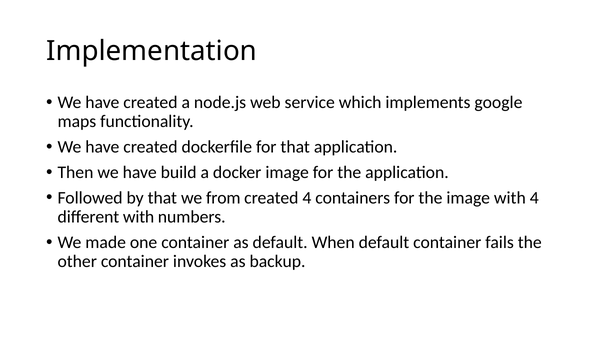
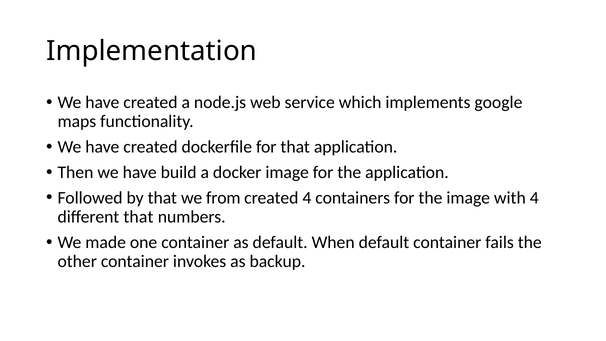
different with: with -> that
